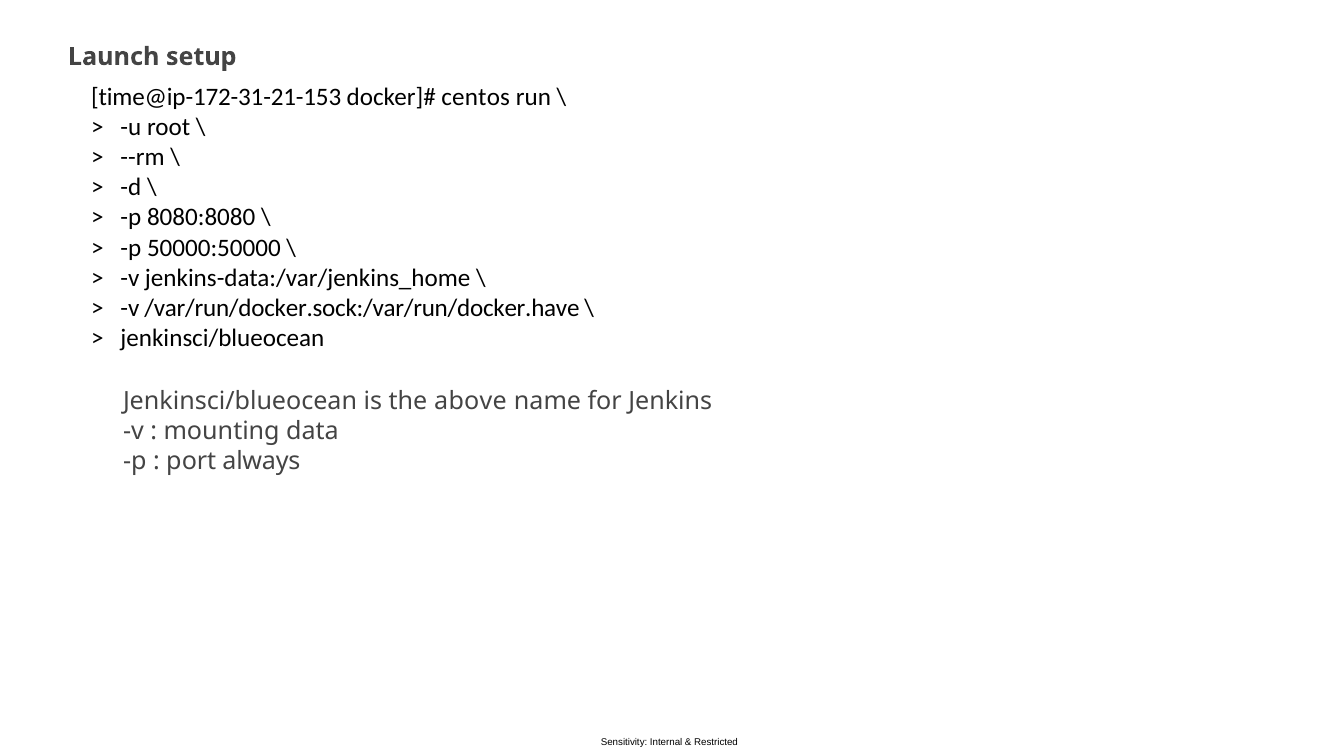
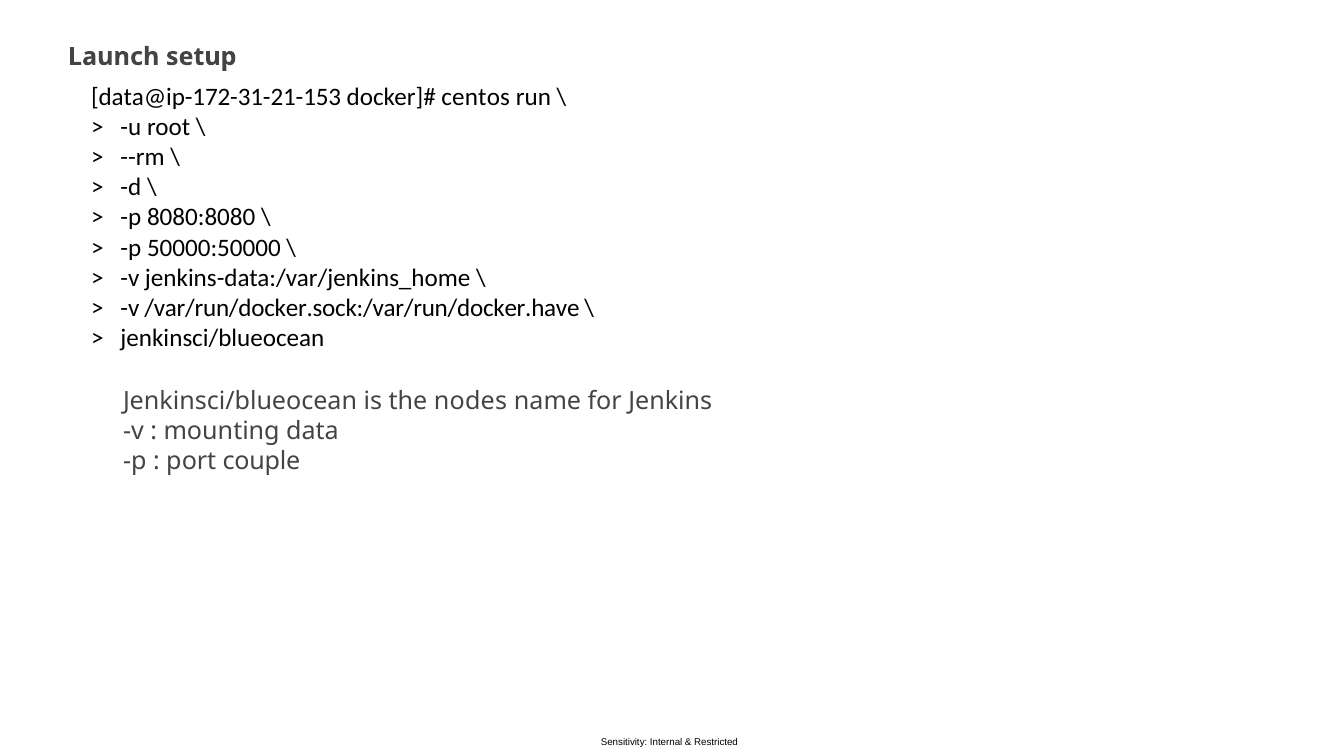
time@ip-172-31-21-153: time@ip-172-31-21-153 -> data@ip-172-31-21-153
above: above -> nodes
always: always -> couple
